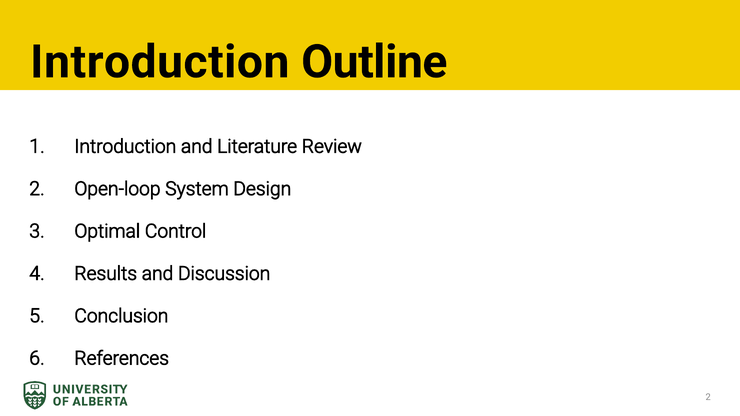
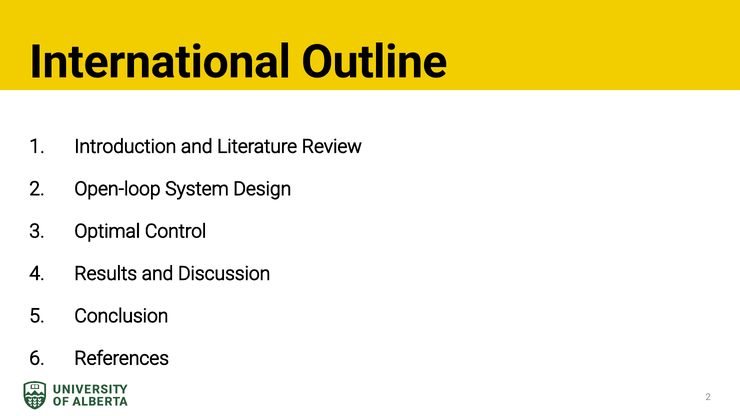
Introduction at (160, 62): Introduction -> International
